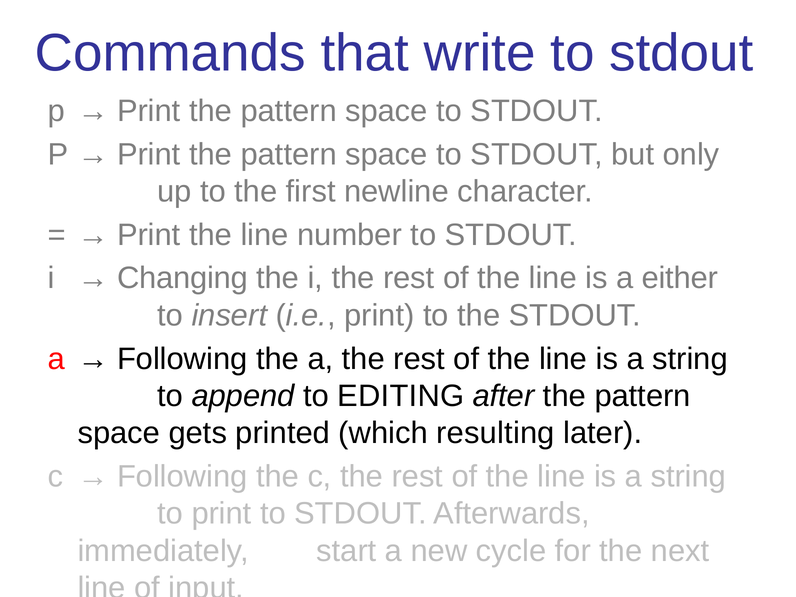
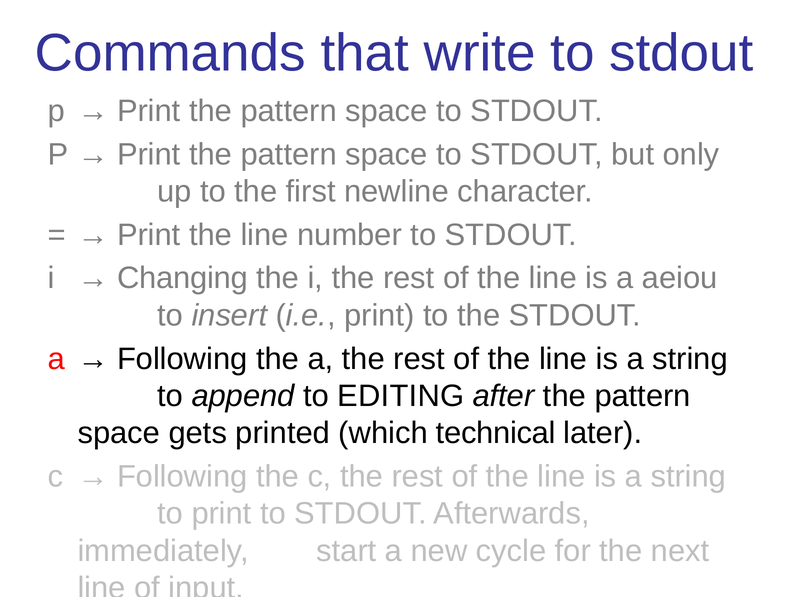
either: either -> aeiou
resulting: resulting -> technical
